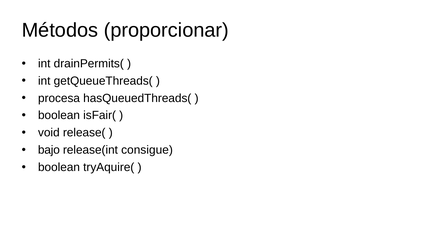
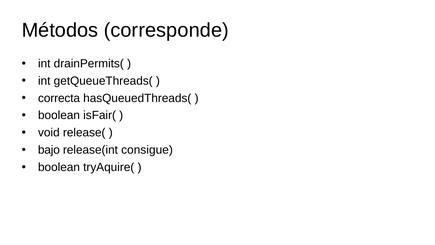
proporcionar: proporcionar -> corresponde
procesa: procesa -> correcta
